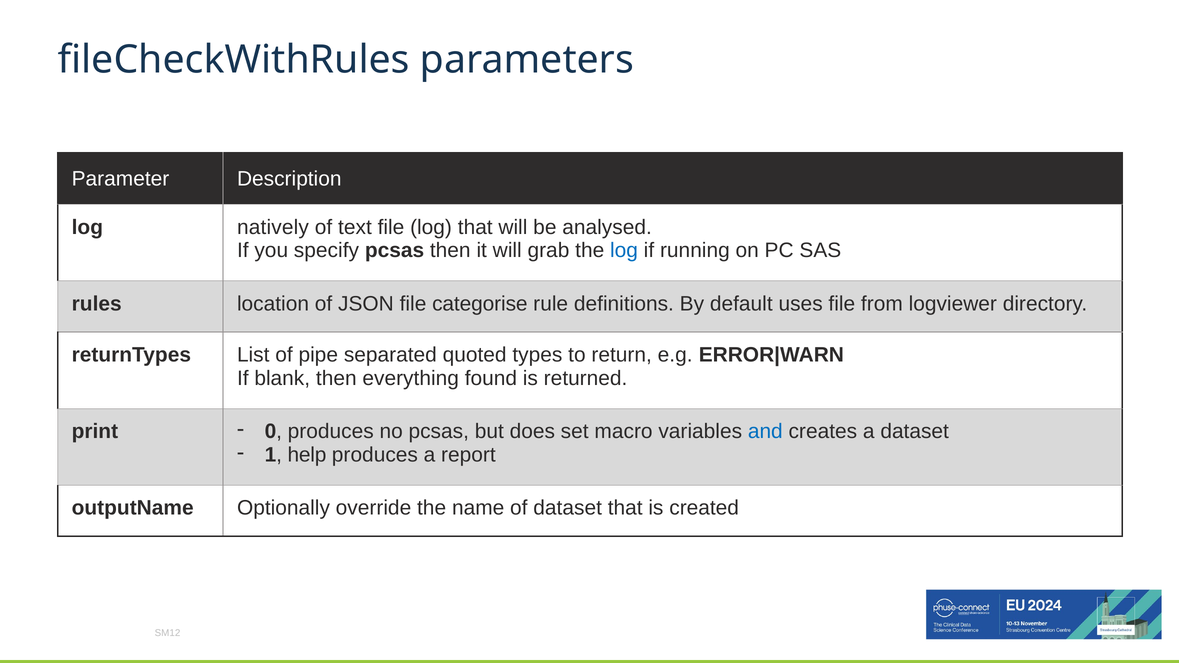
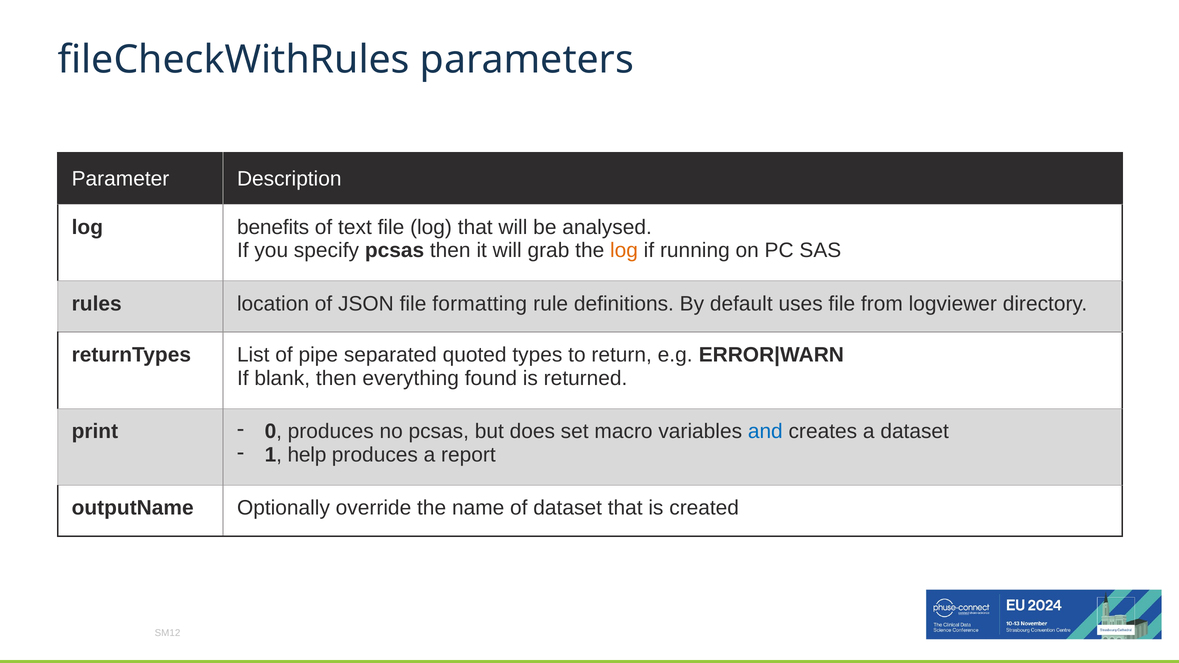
natively: natively -> benefits
log at (624, 251) colour: blue -> orange
categorise: categorise -> formatting
